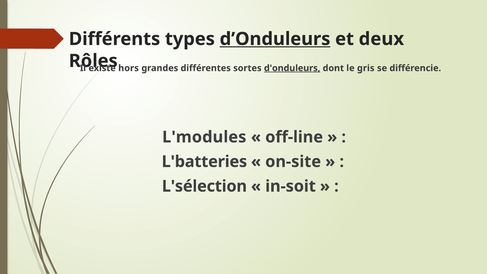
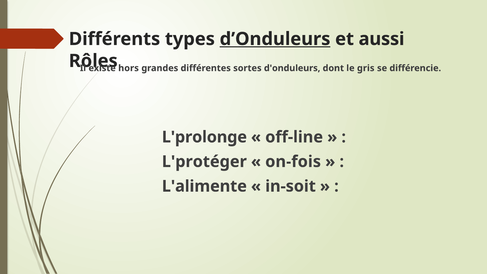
deux: deux -> aussi
d'onduleurs underline: present -> none
L'modules: L'modules -> L'prolonge
L'batteries: L'batteries -> L'protéger
on-site: on-site -> on-fois
L'sélection: L'sélection -> L'alimente
